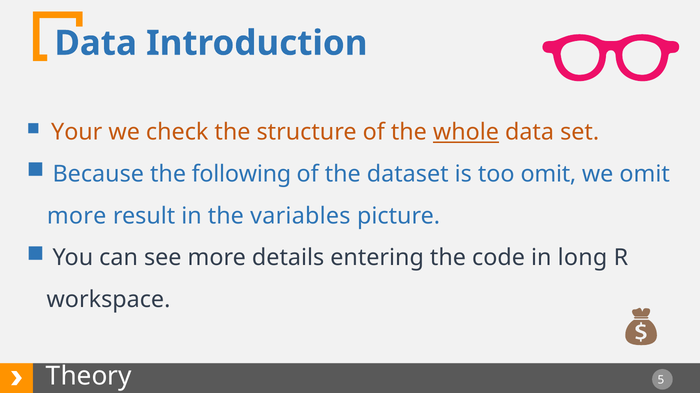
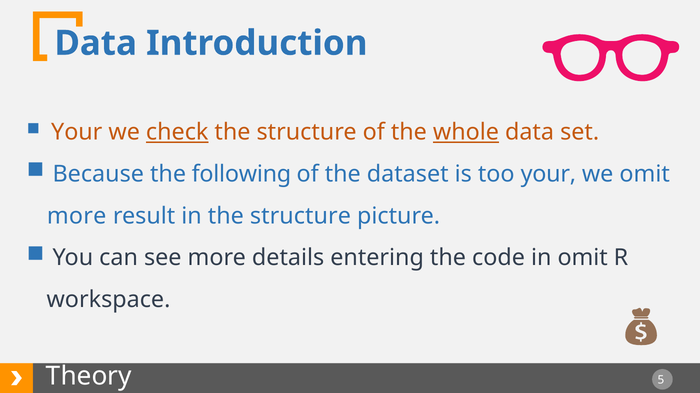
check underline: none -> present
too omit: omit -> your
in the variables: variables -> structure
in long: long -> omit
